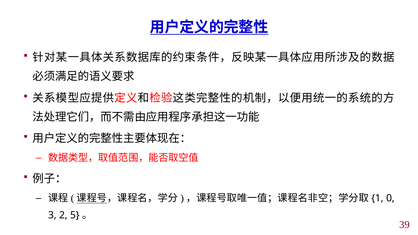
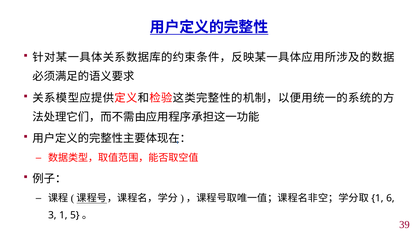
0: 0 -> 6
3 2: 2 -> 1
